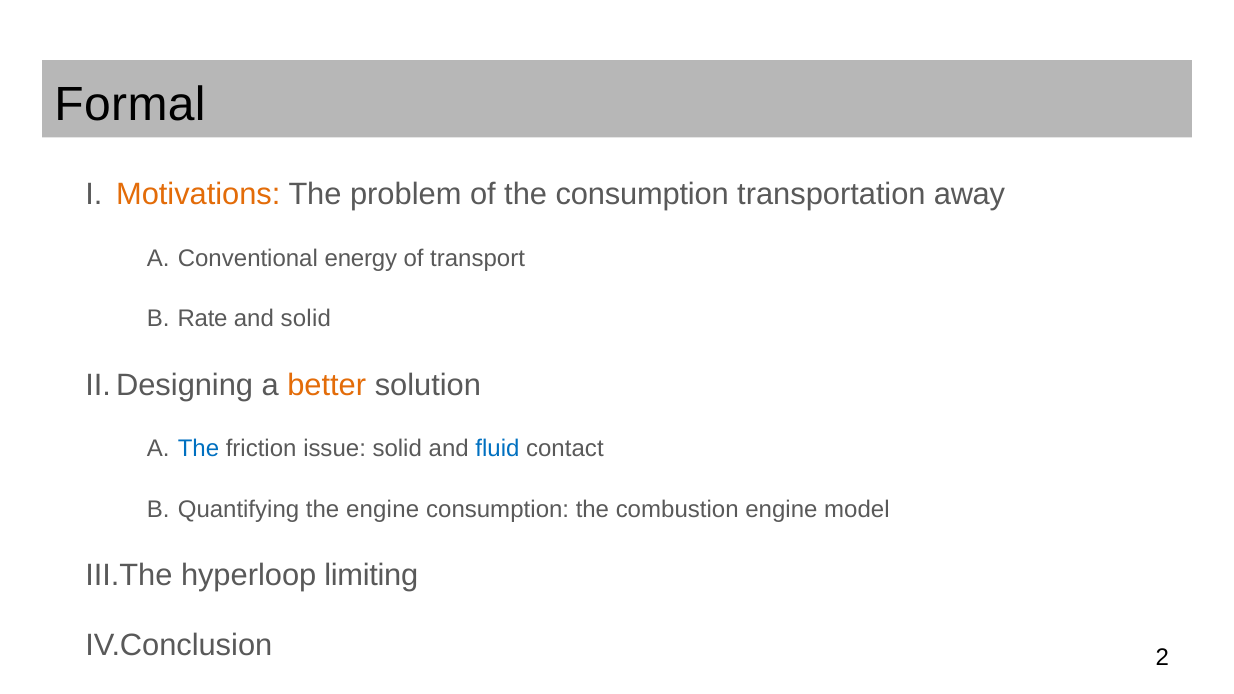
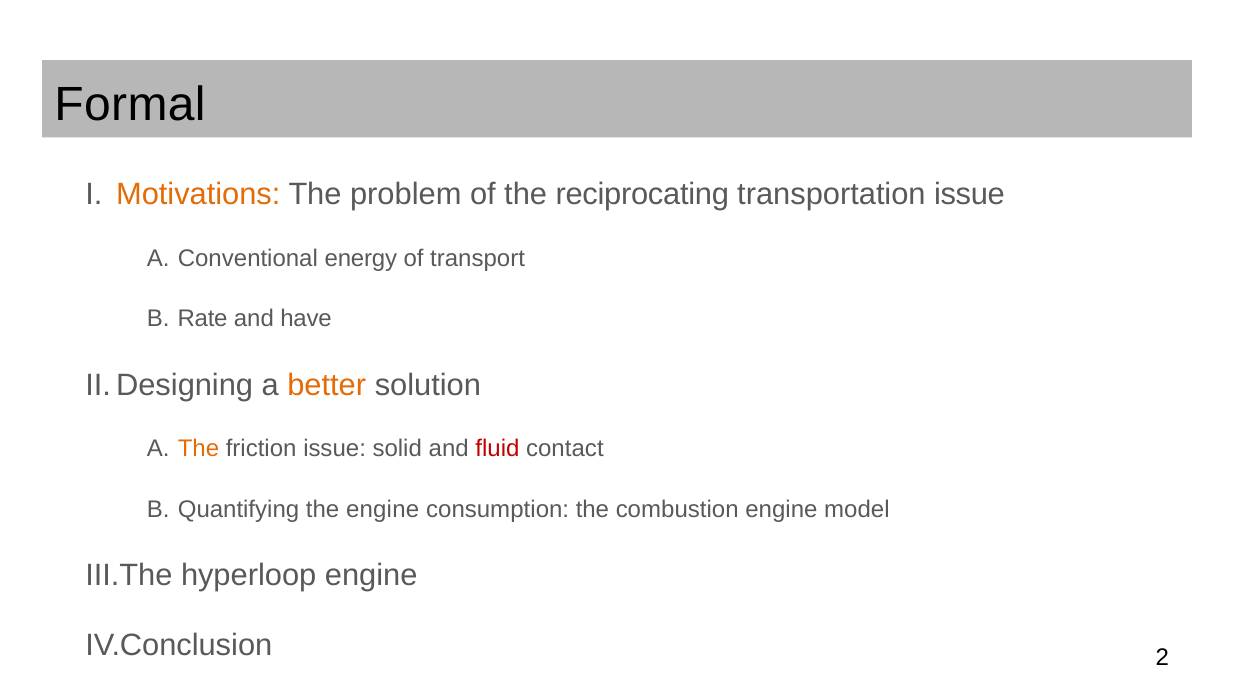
the consumption: consumption -> reciprocating
transportation away: away -> issue
and solid: solid -> have
The at (198, 449) colour: blue -> orange
fluid colour: blue -> red
hyperloop limiting: limiting -> engine
